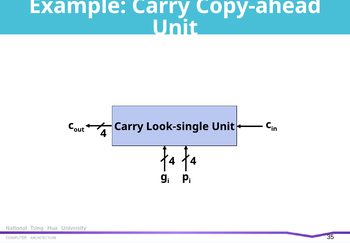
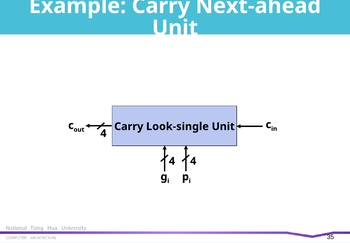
Copy-ahead: Copy-ahead -> Next-ahead
